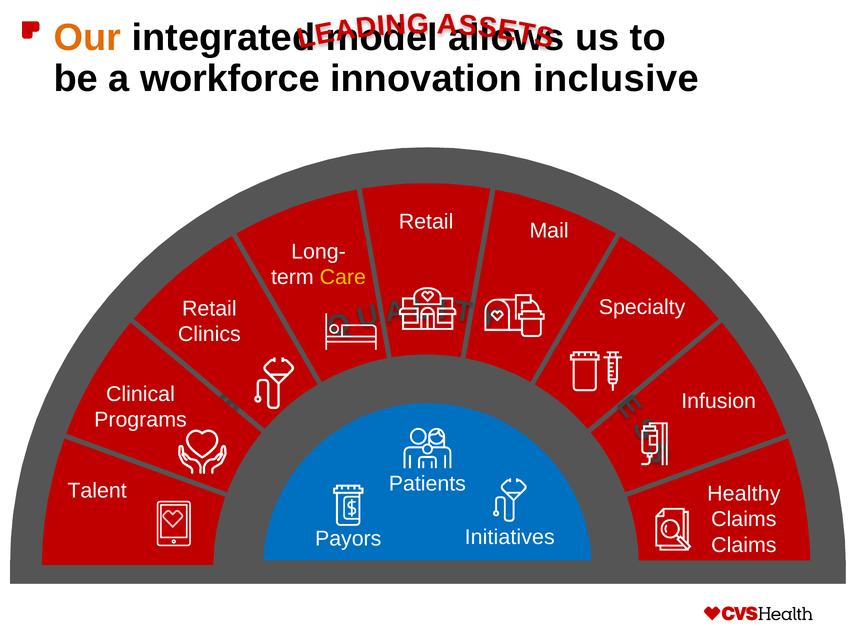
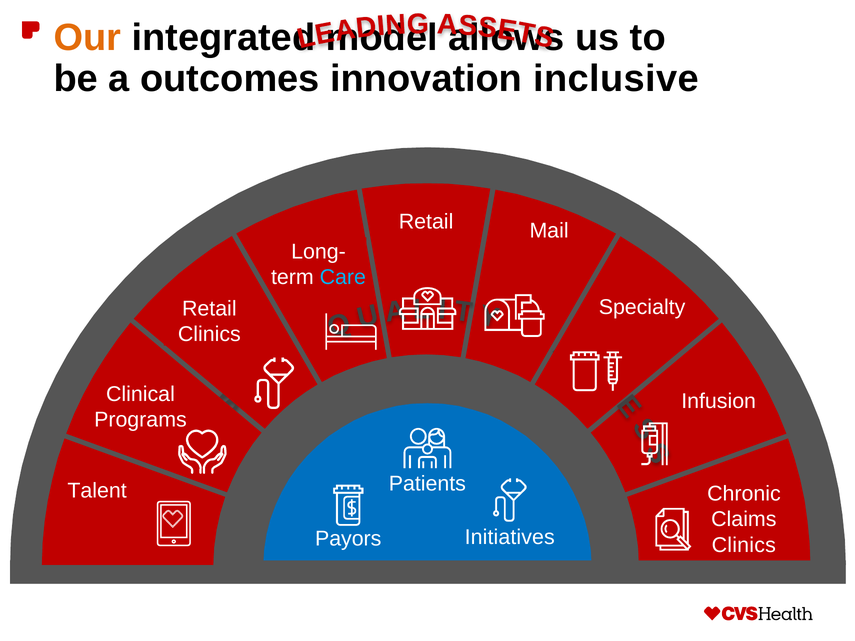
workforce: workforce -> outcomes
Care colour: yellow -> light blue
Healthy: Healthy -> Chronic
Claims at (744, 545): Claims -> Clinics
